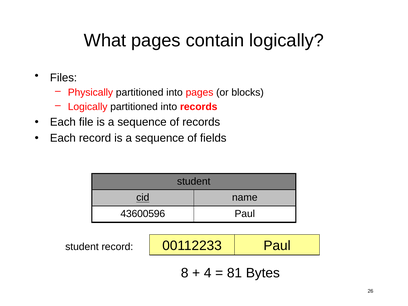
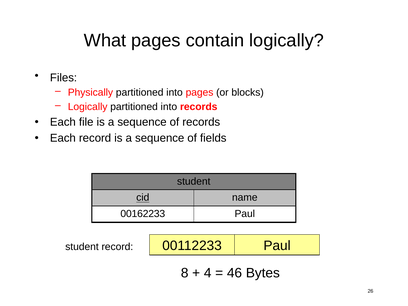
43600596: 43600596 -> 00162233
81: 81 -> 46
